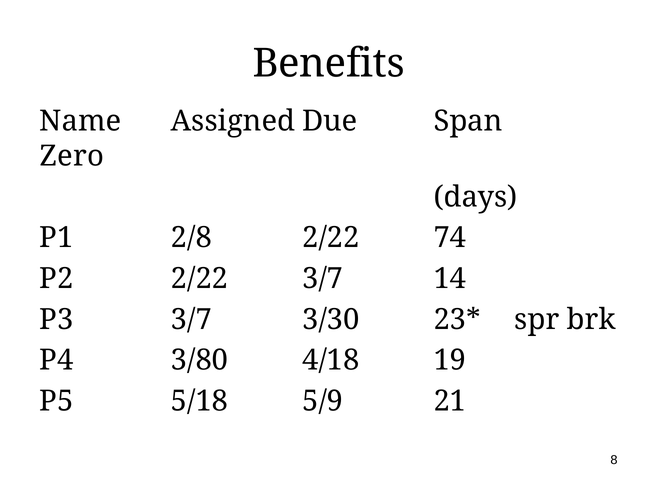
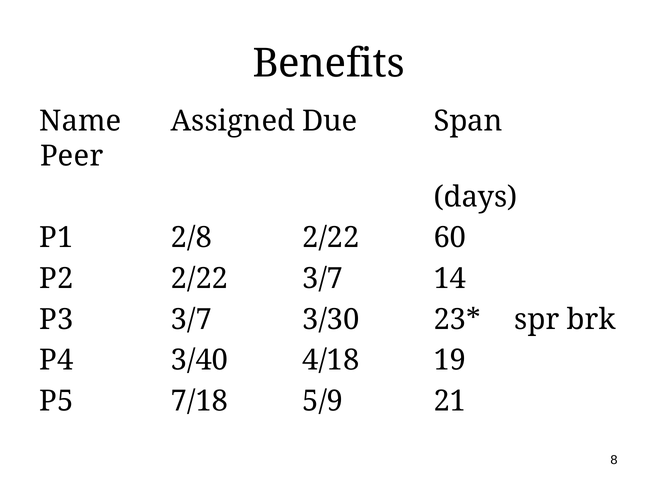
Zero: Zero -> Peer
74: 74 -> 60
3/80: 3/80 -> 3/40
5/18: 5/18 -> 7/18
